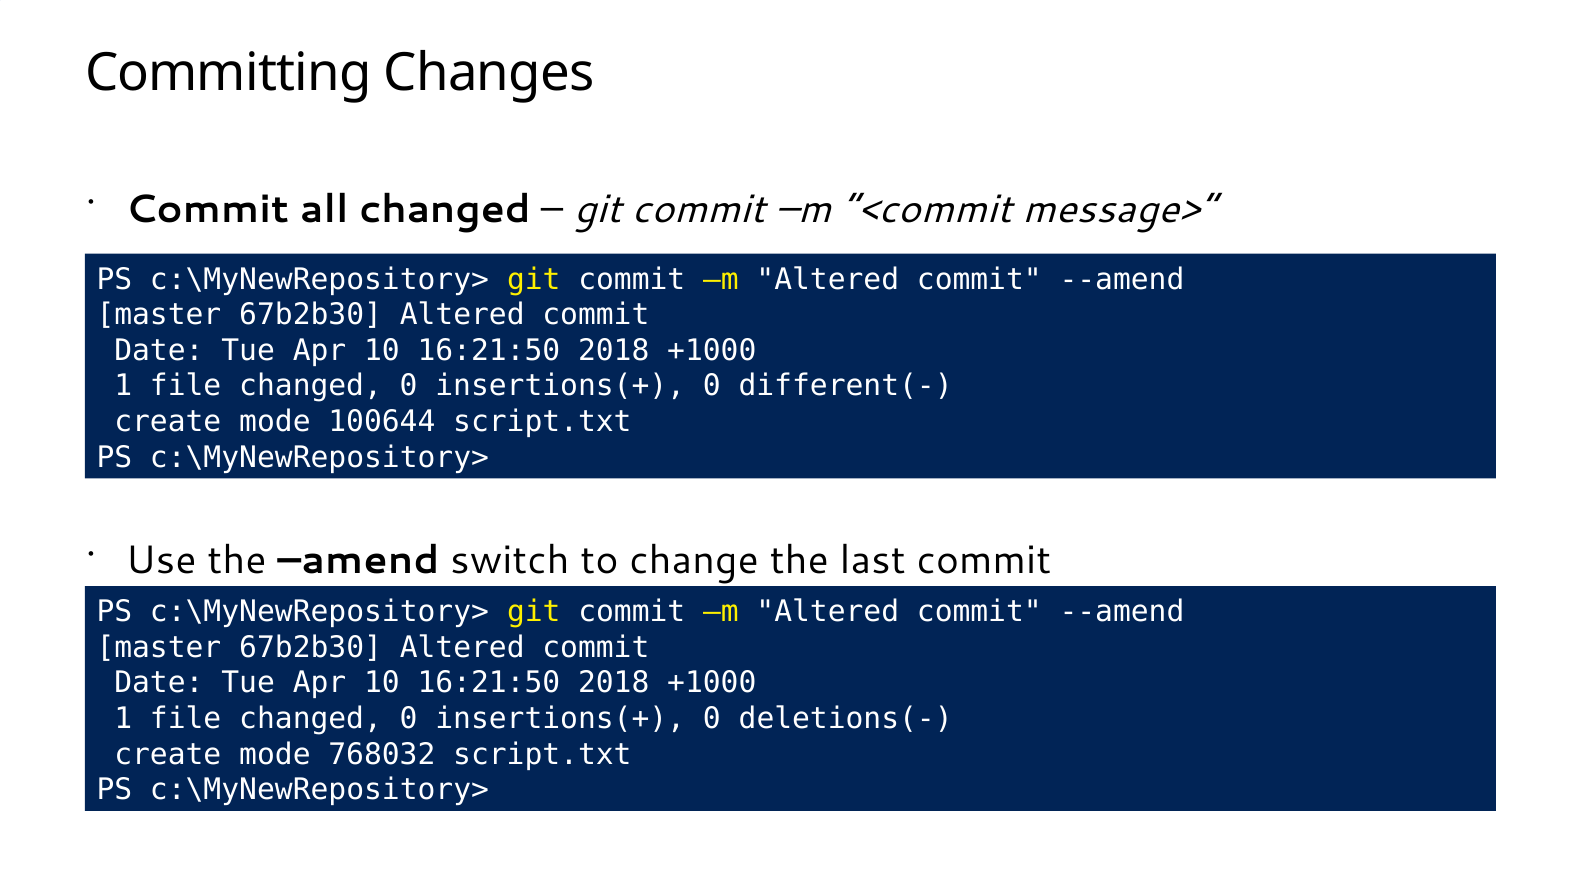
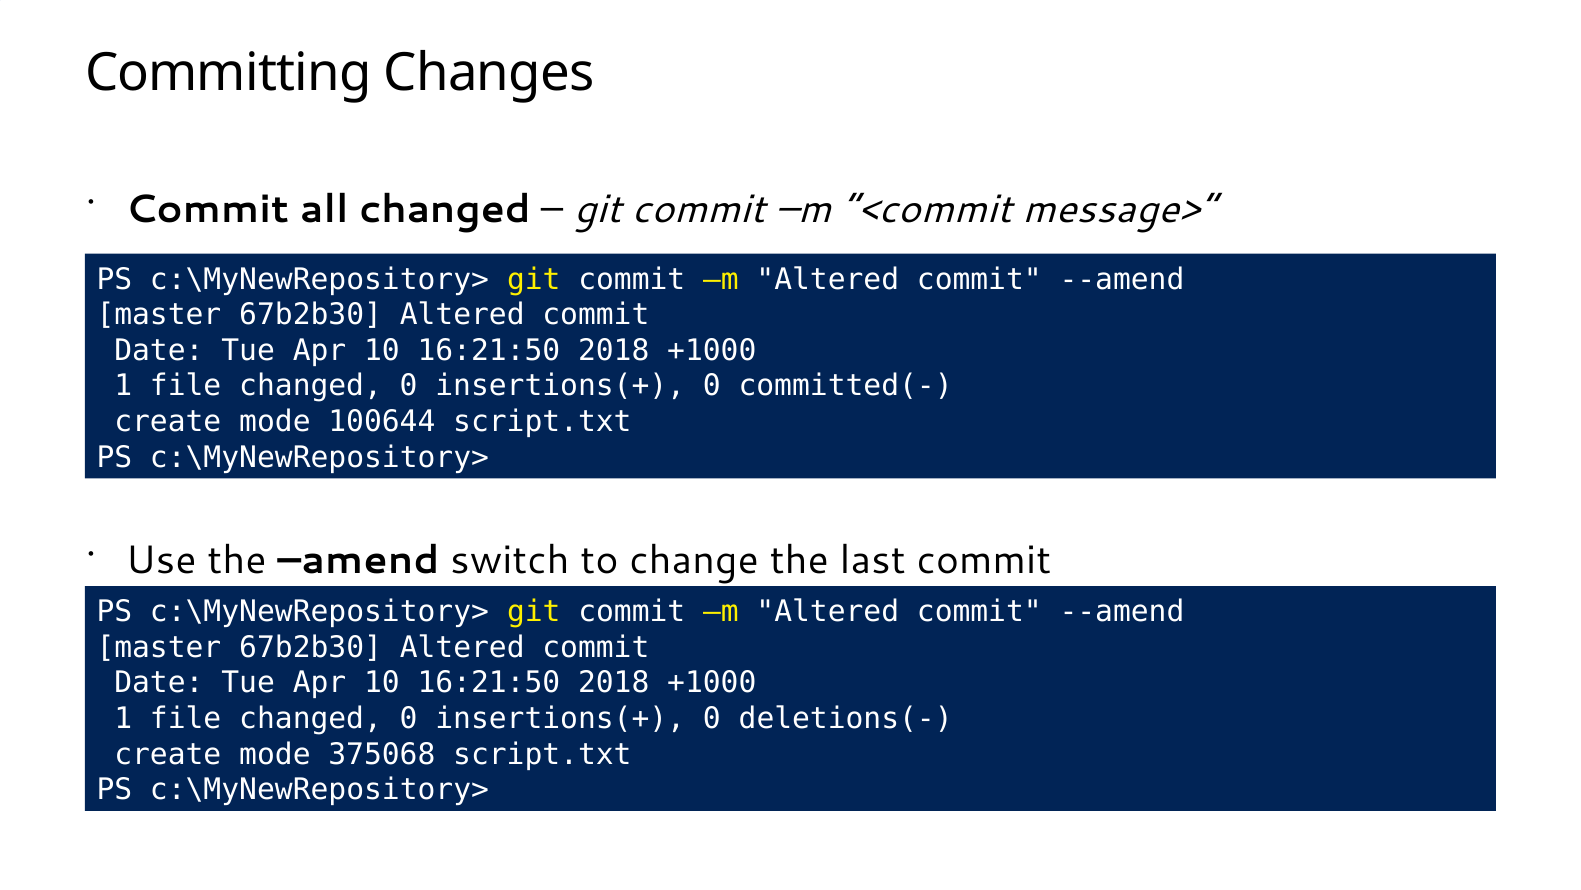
different(-: different(- -> committed(-
768032: 768032 -> 375068
